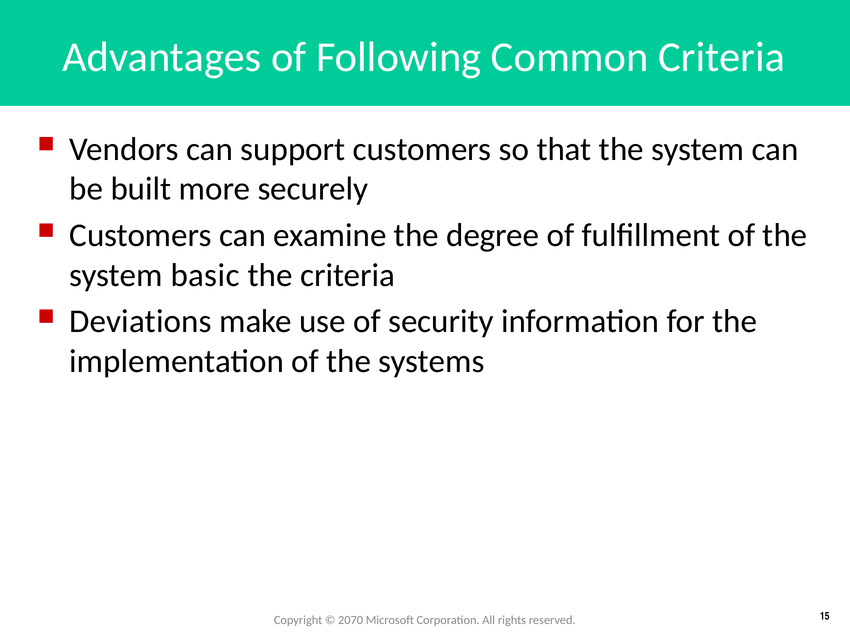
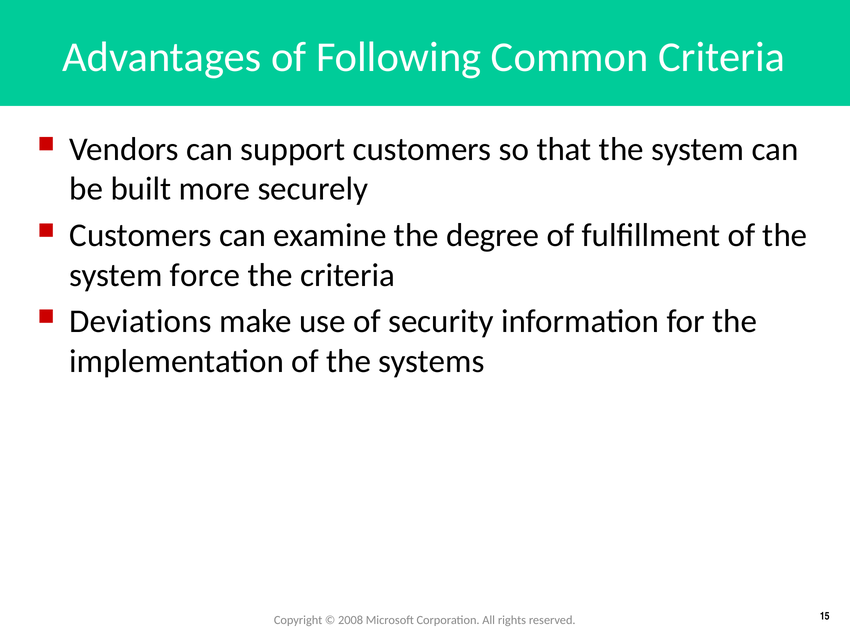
basic: basic -> force
2070: 2070 -> 2008
